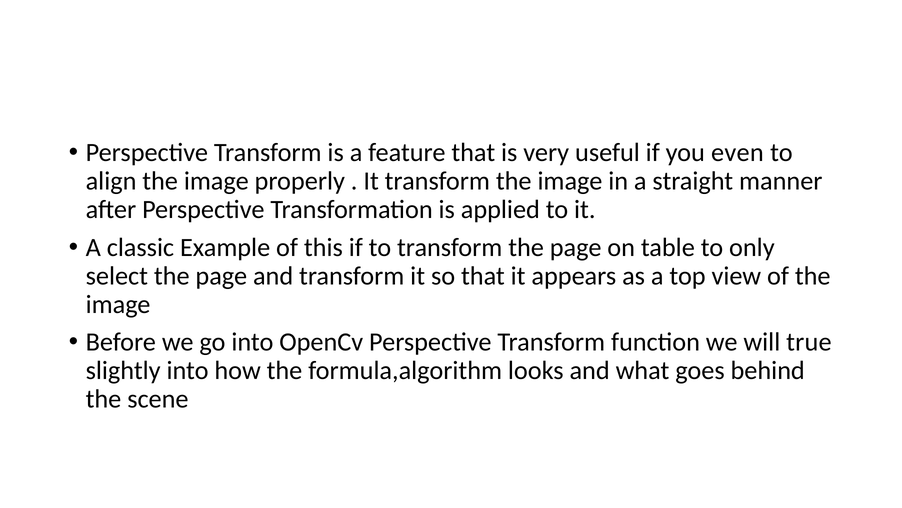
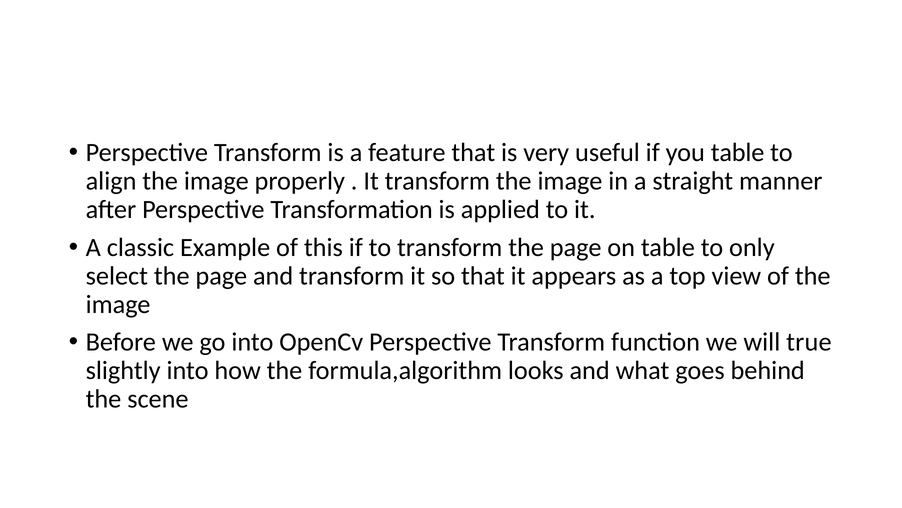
you even: even -> table
